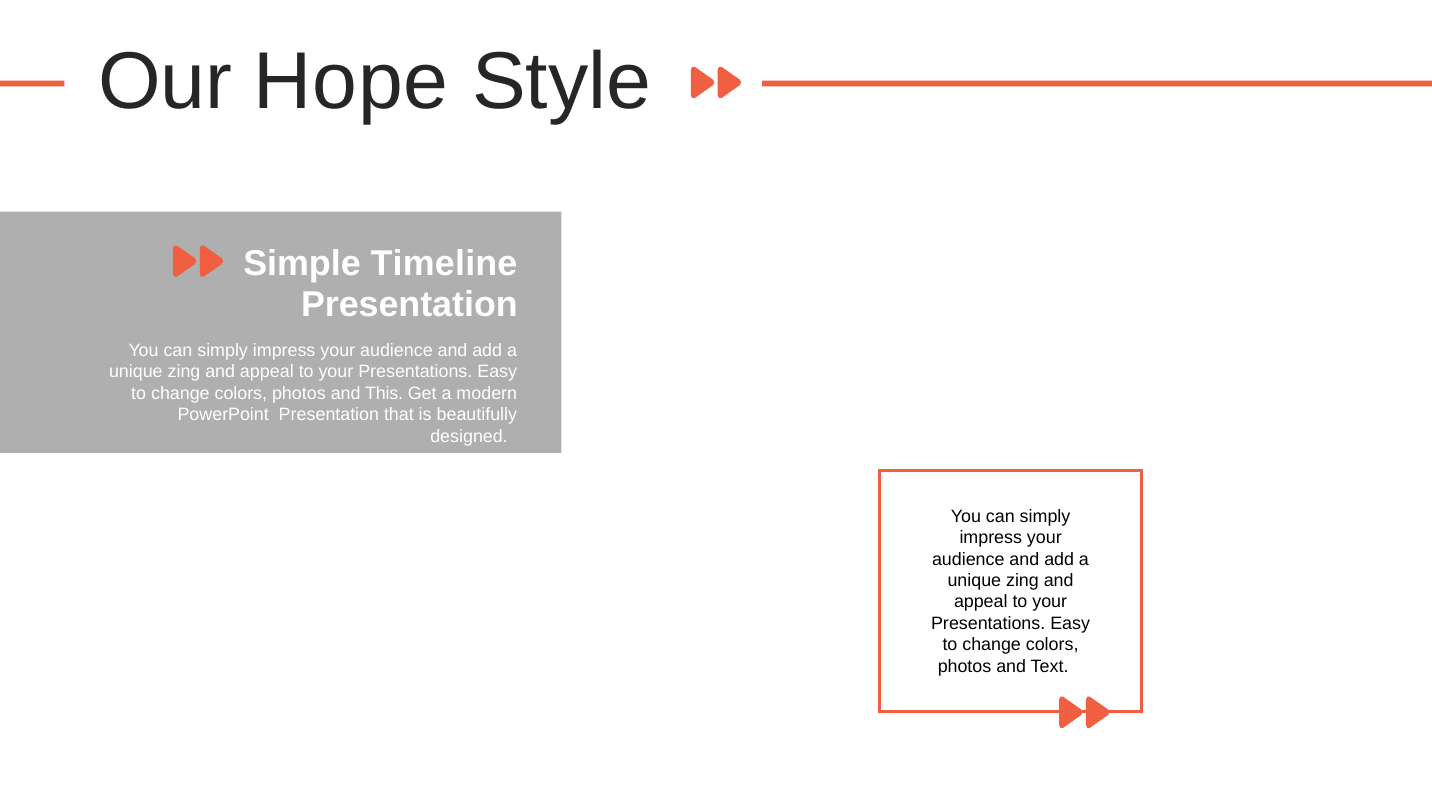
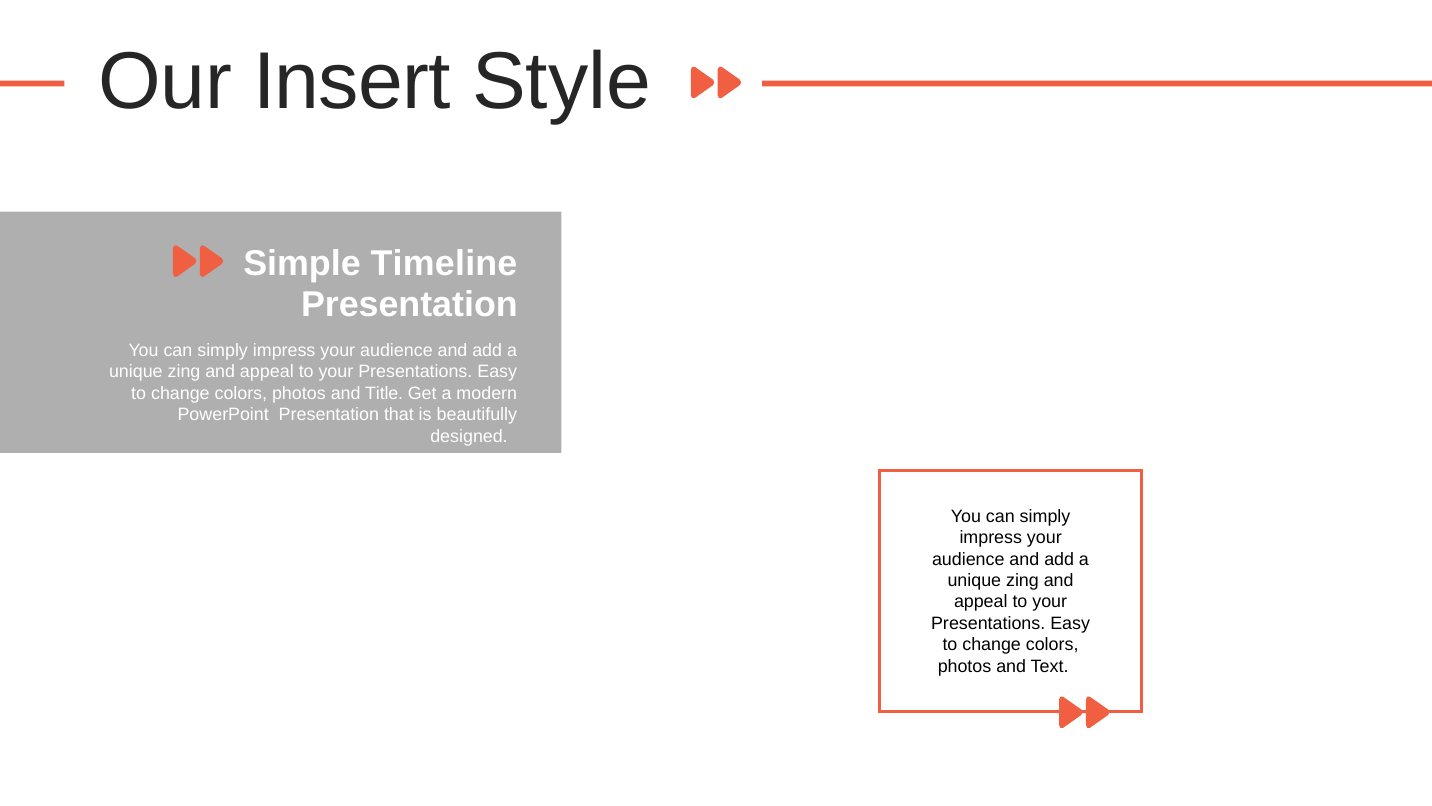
Hope: Hope -> Insert
This: This -> Title
